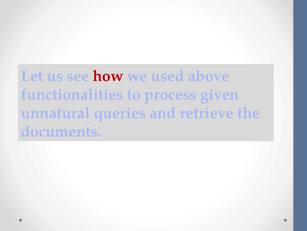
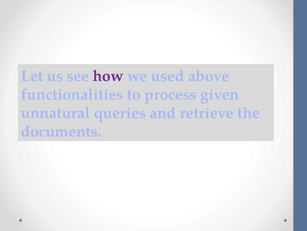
how colour: red -> purple
